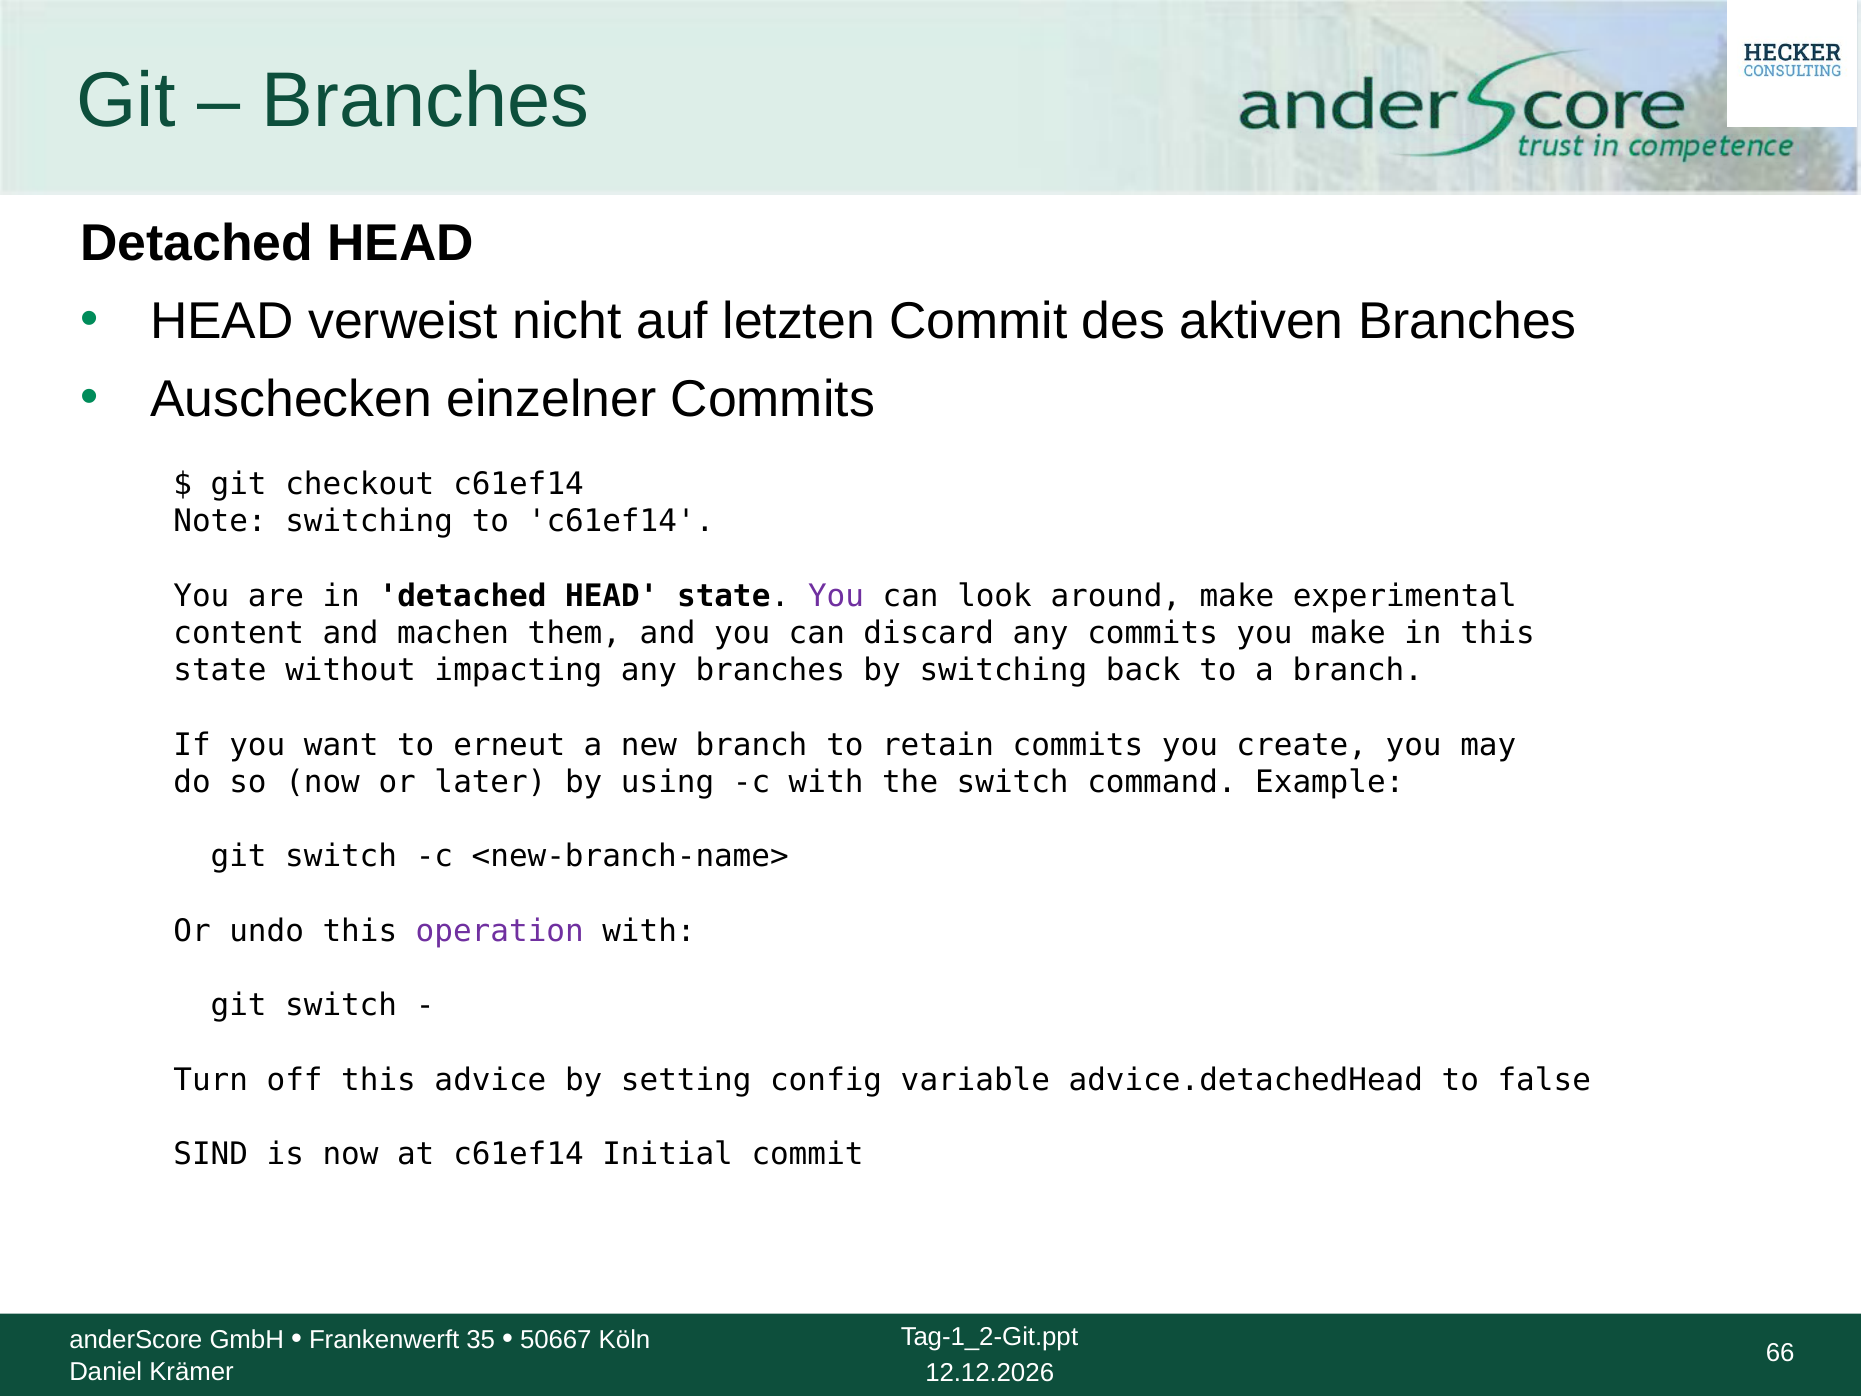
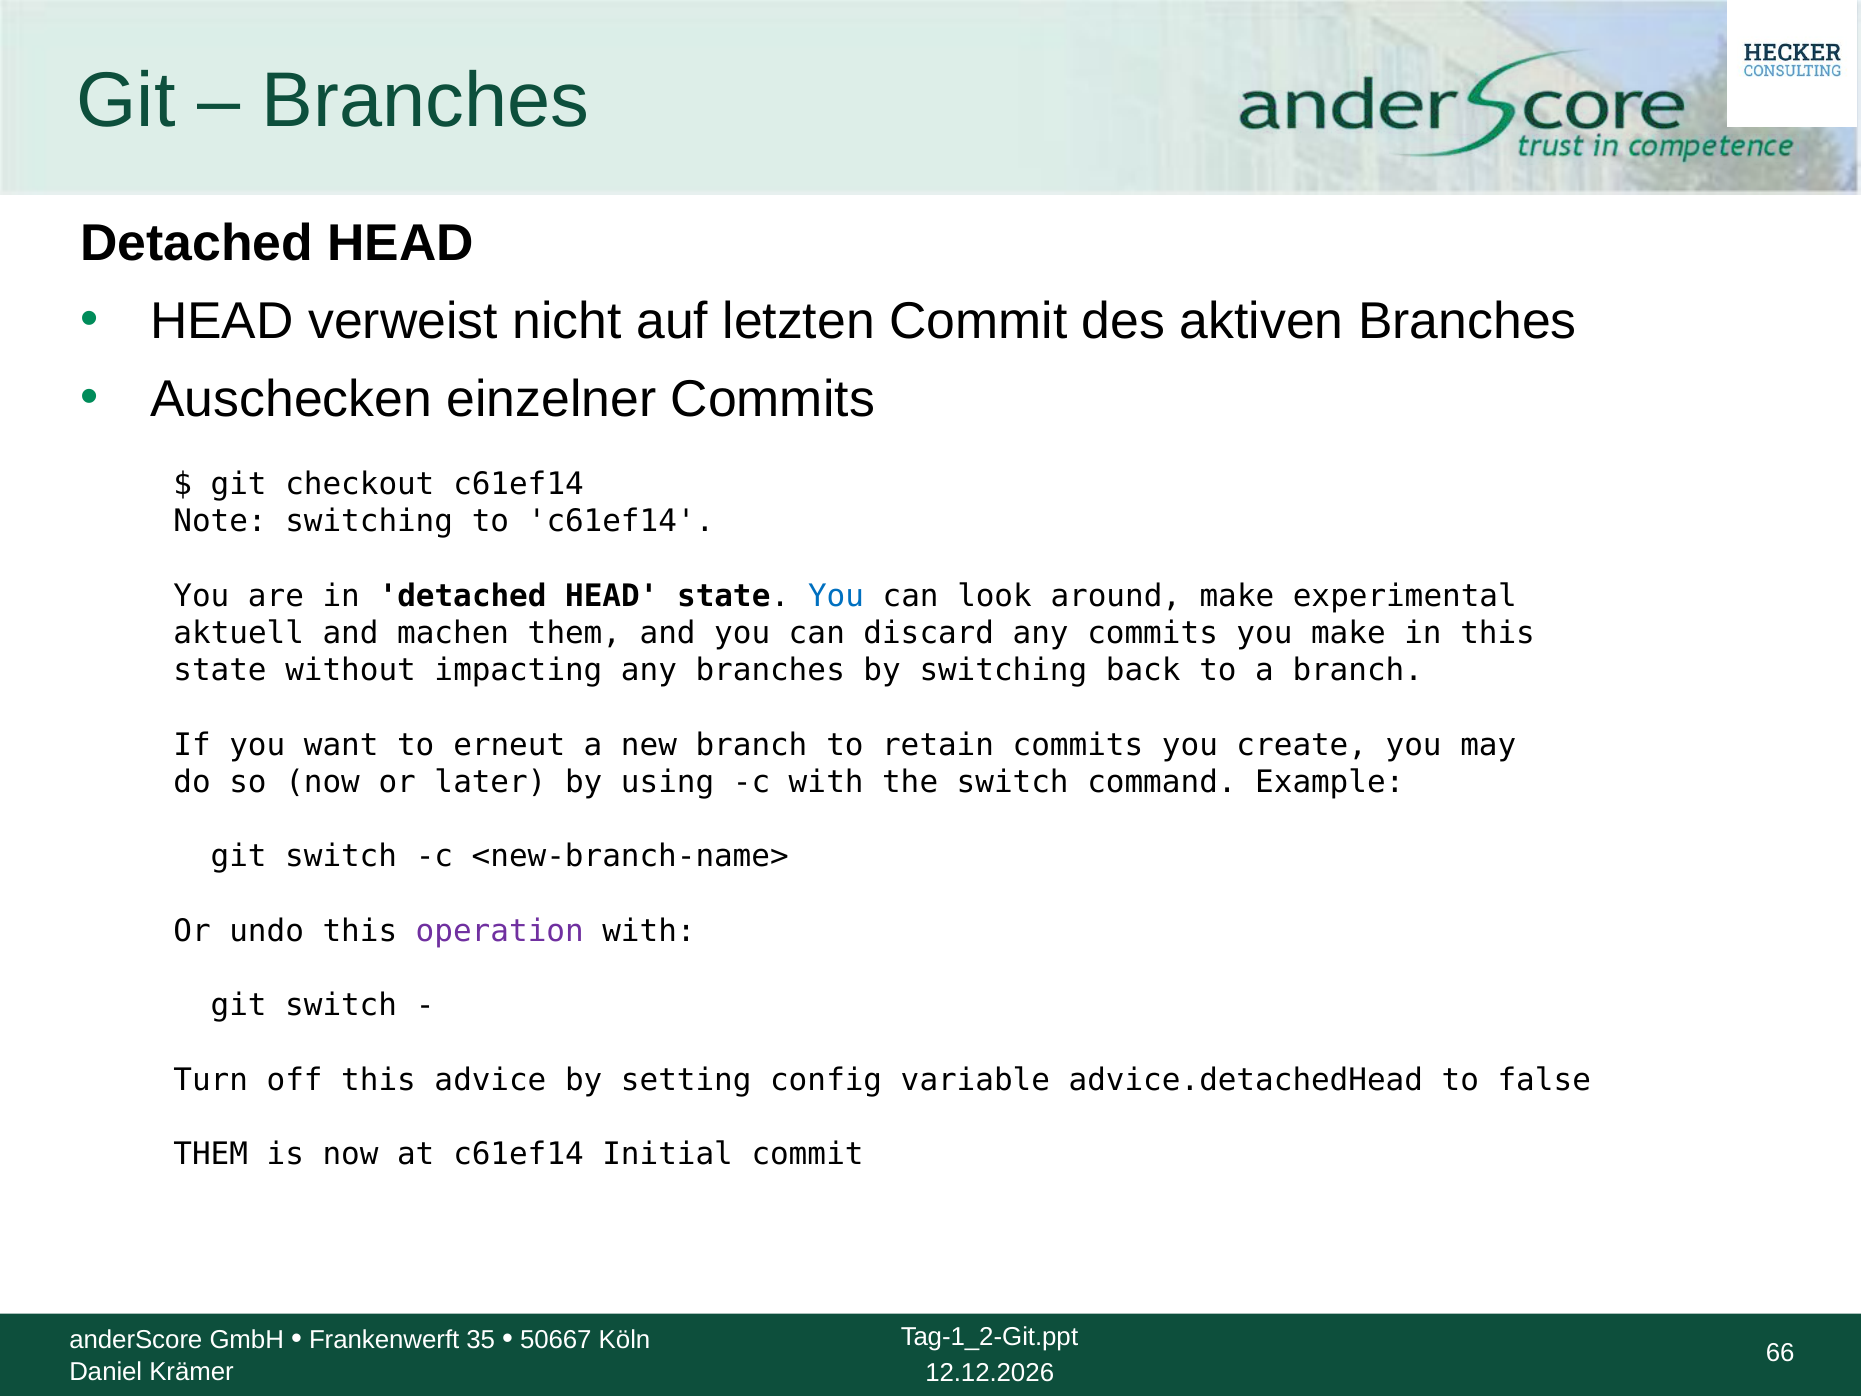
You at (836, 596) colour: purple -> blue
content: content -> aktuell
SIND at (211, 1154): SIND -> THEM
